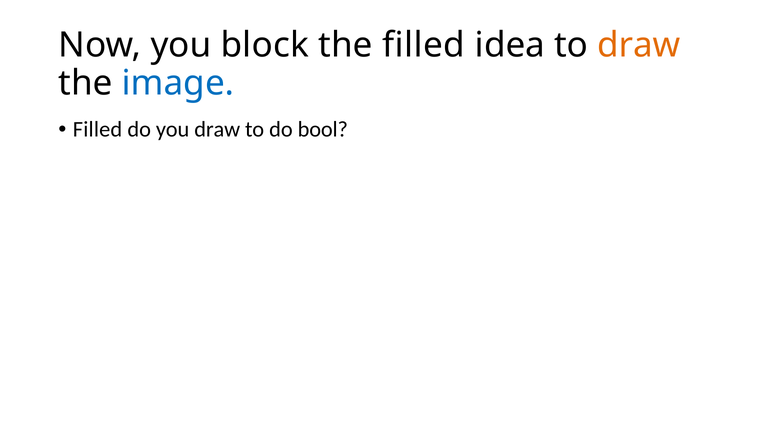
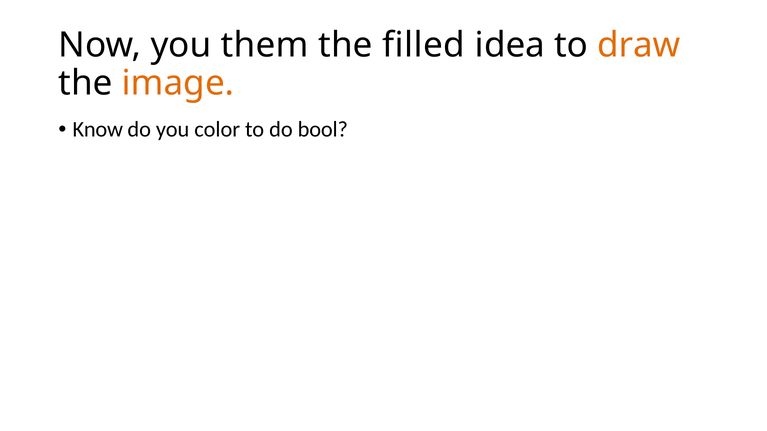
block: block -> them
image colour: blue -> orange
Filled at (98, 130): Filled -> Know
you draw: draw -> color
